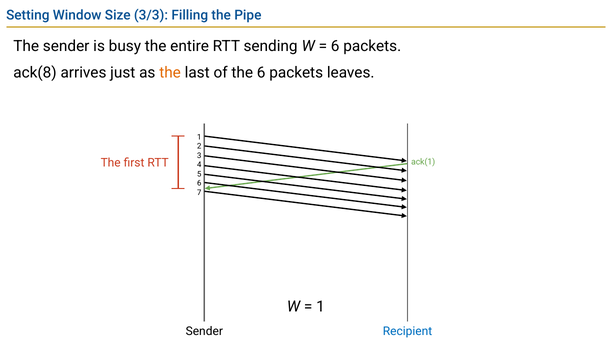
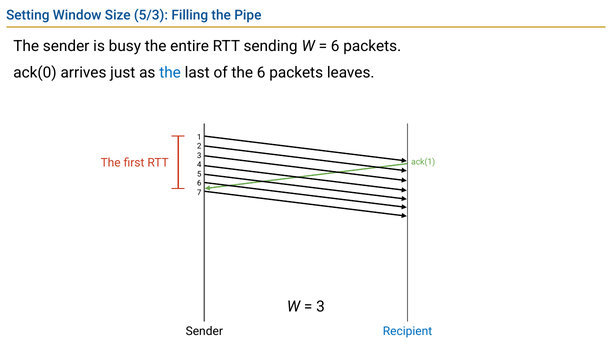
3/3: 3/3 -> 5/3
ack(8: ack(8 -> ack(0
the at (170, 73) colour: orange -> blue
1 at (320, 307): 1 -> 3
